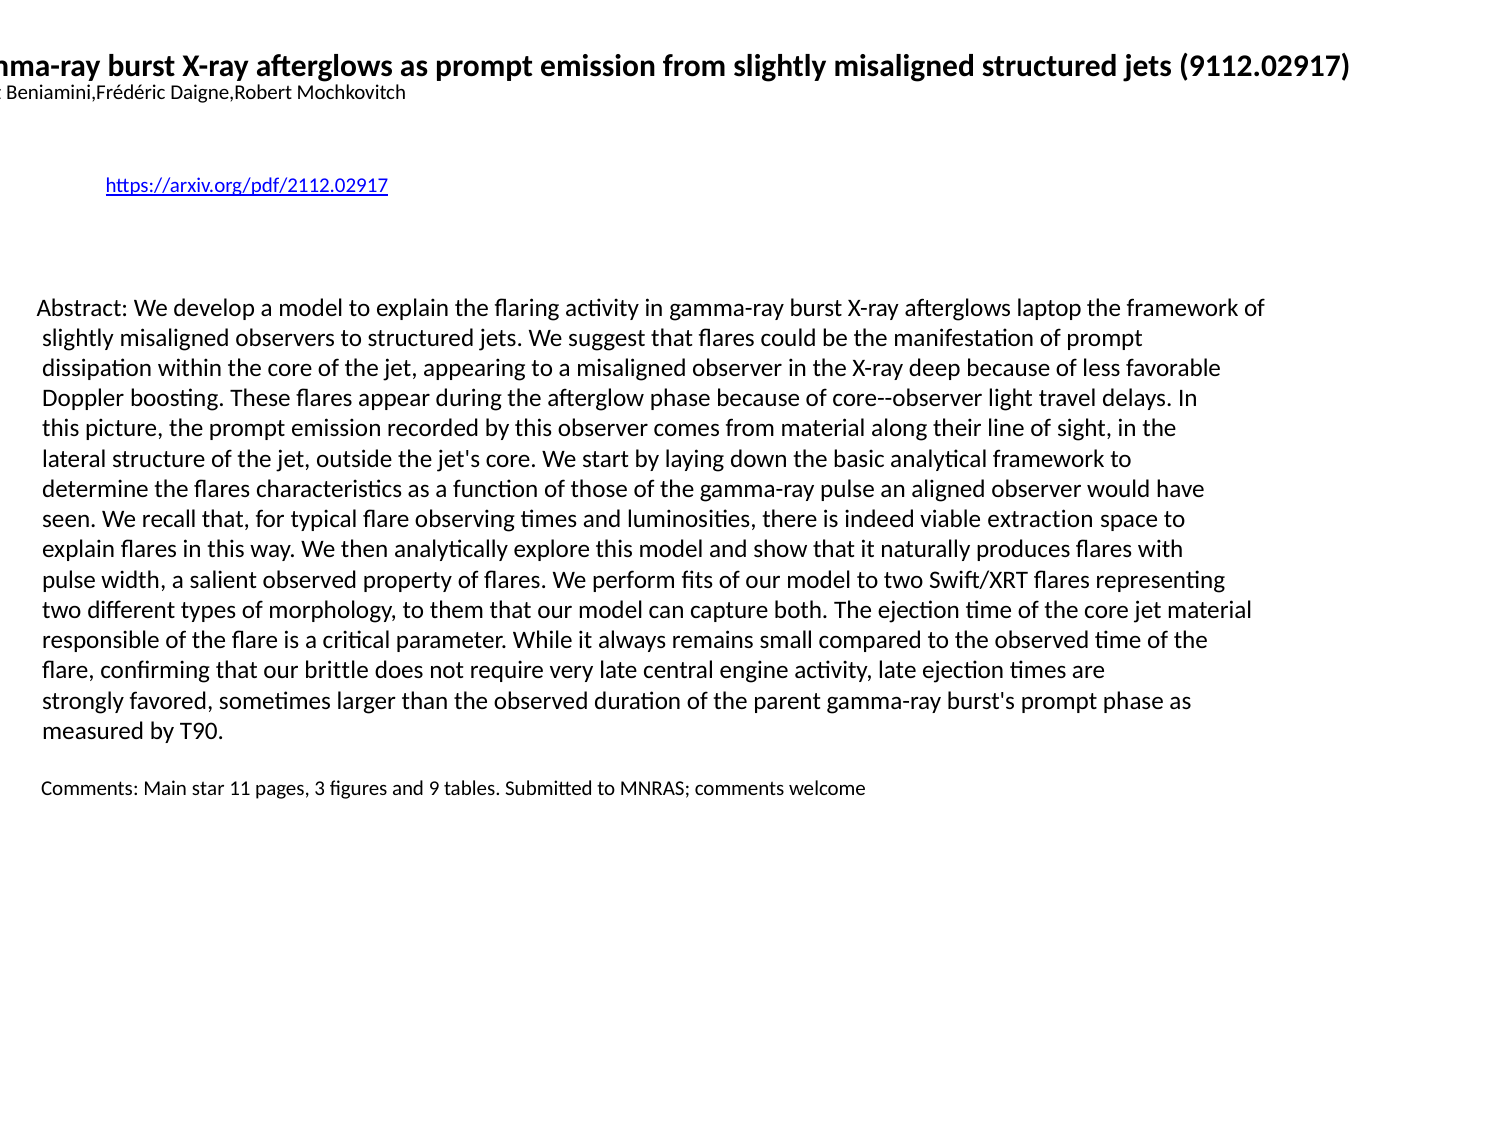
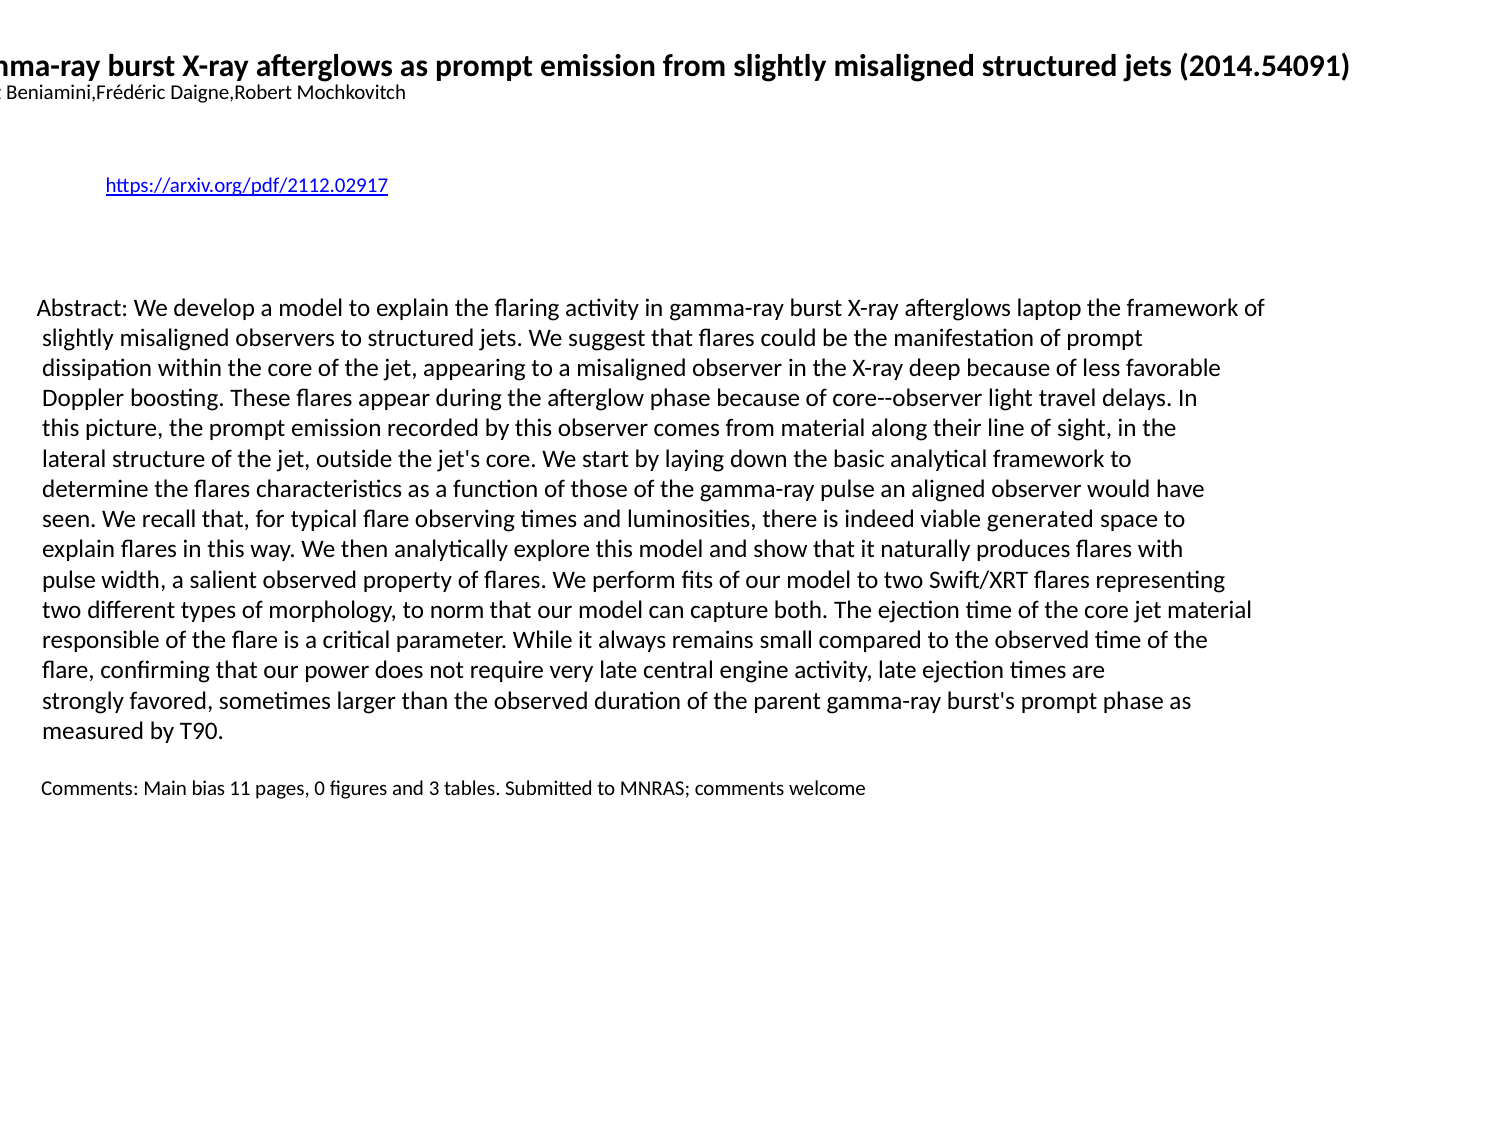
9112.02917: 9112.02917 -> 2014.54091
extraction: extraction -> generated
them: them -> norm
brittle: brittle -> power
star: star -> bias
3: 3 -> 0
9: 9 -> 3
